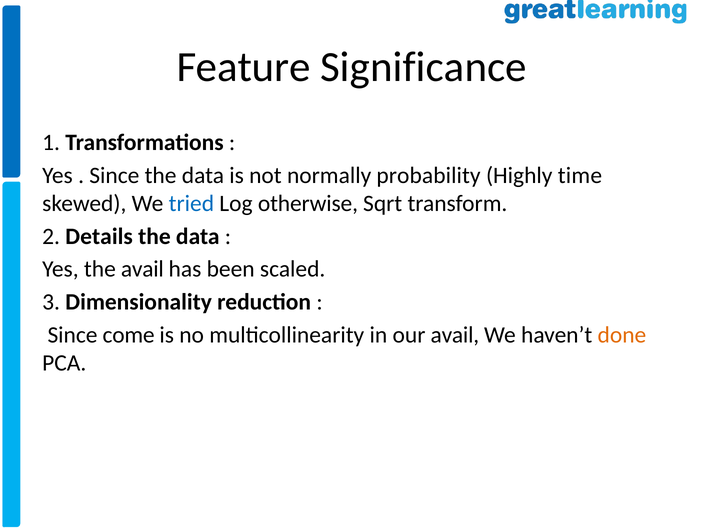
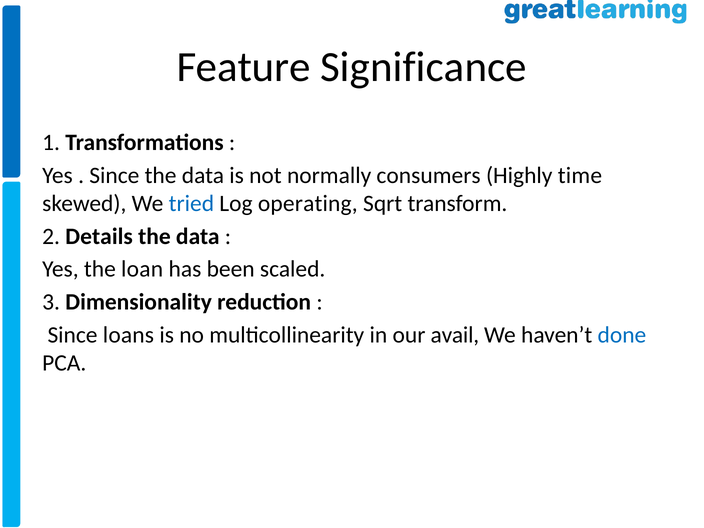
probability: probability -> consumers
otherwise: otherwise -> operating
the avail: avail -> loan
come: come -> loans
done colour: orange -> blue
